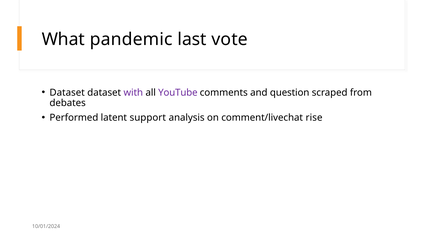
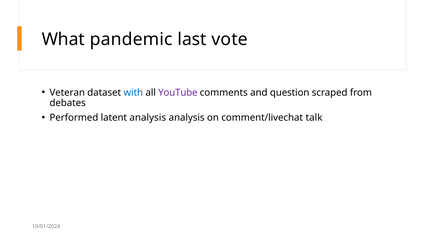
Dataset at (67, 92): Dataset -> Veteran
with colour: purple -> blue
latent support: support -> analysis
rise: rise -> talk
